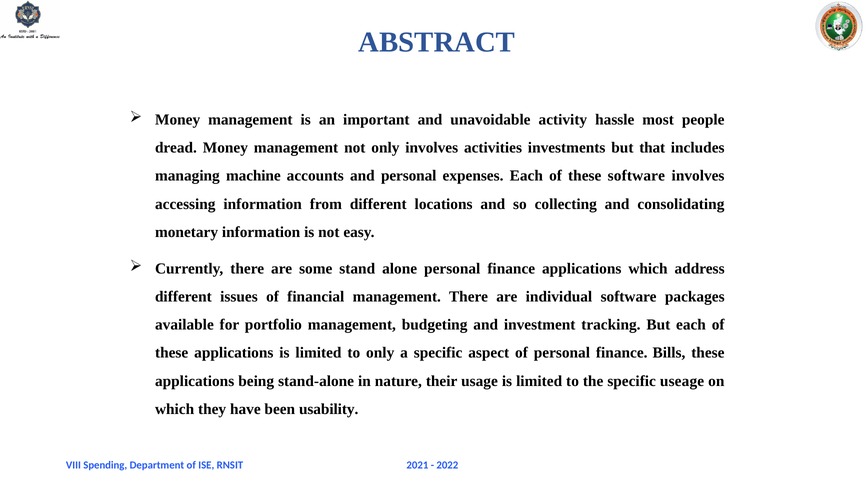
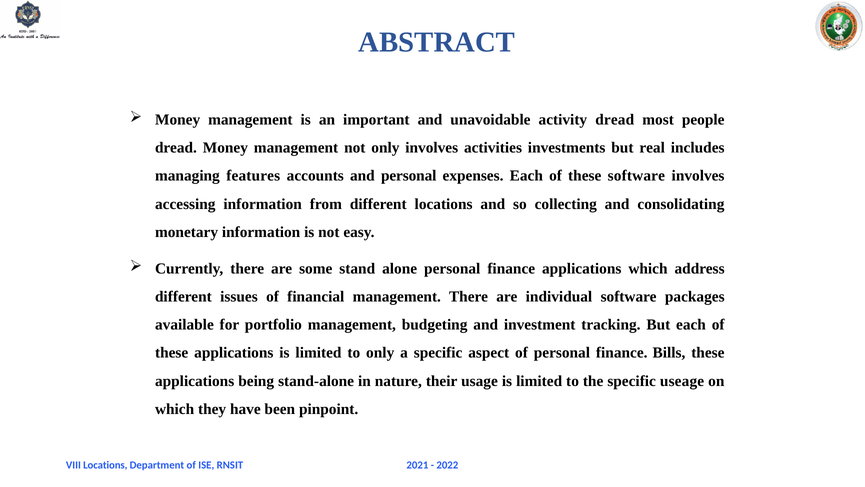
activity hassle: hassle -> dread
that: that -> real
machine: machine -> features
usability: usability -> pinpoint
VIII Spending: Spending -> Locations
